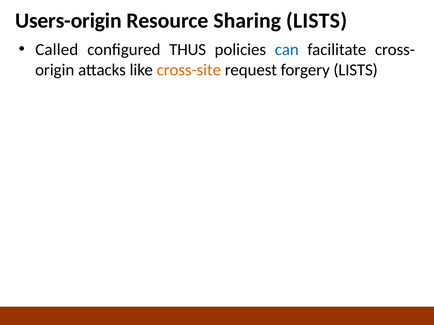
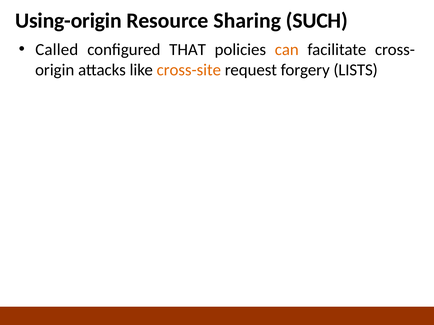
Users-origin: Users-origin -> Using-origin
Sharing LISTS: LISTS -> SUCH
THUS: THUS -> THAT
can colour: blue -> orange
